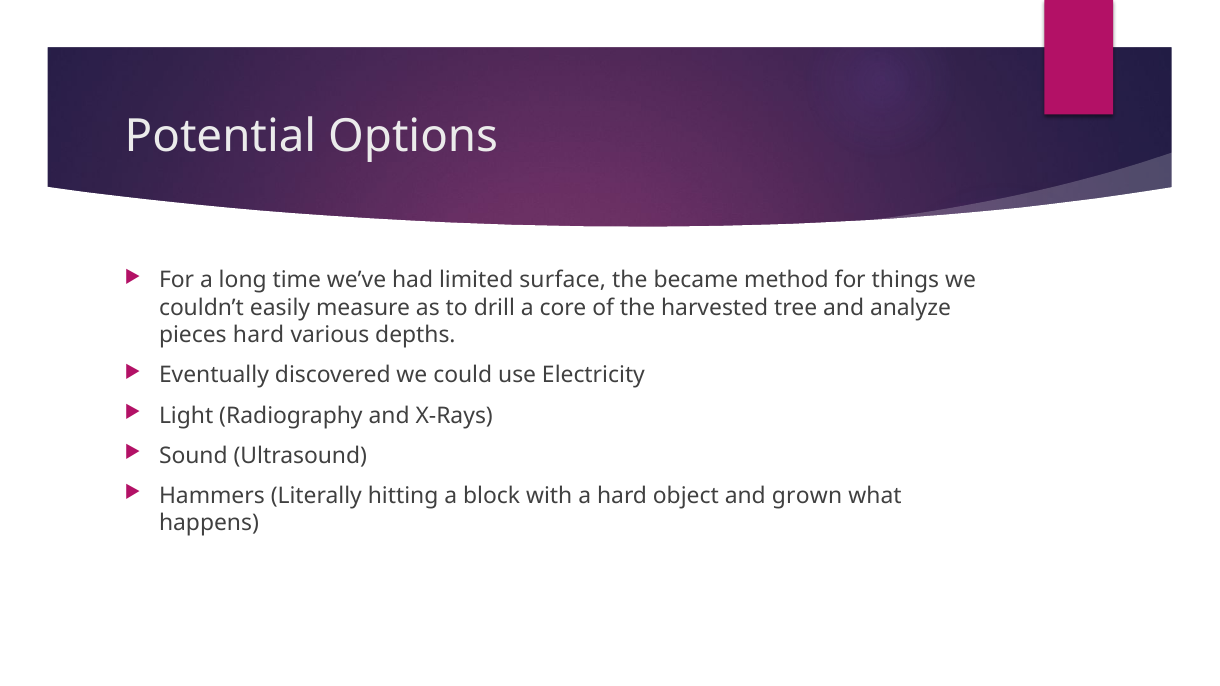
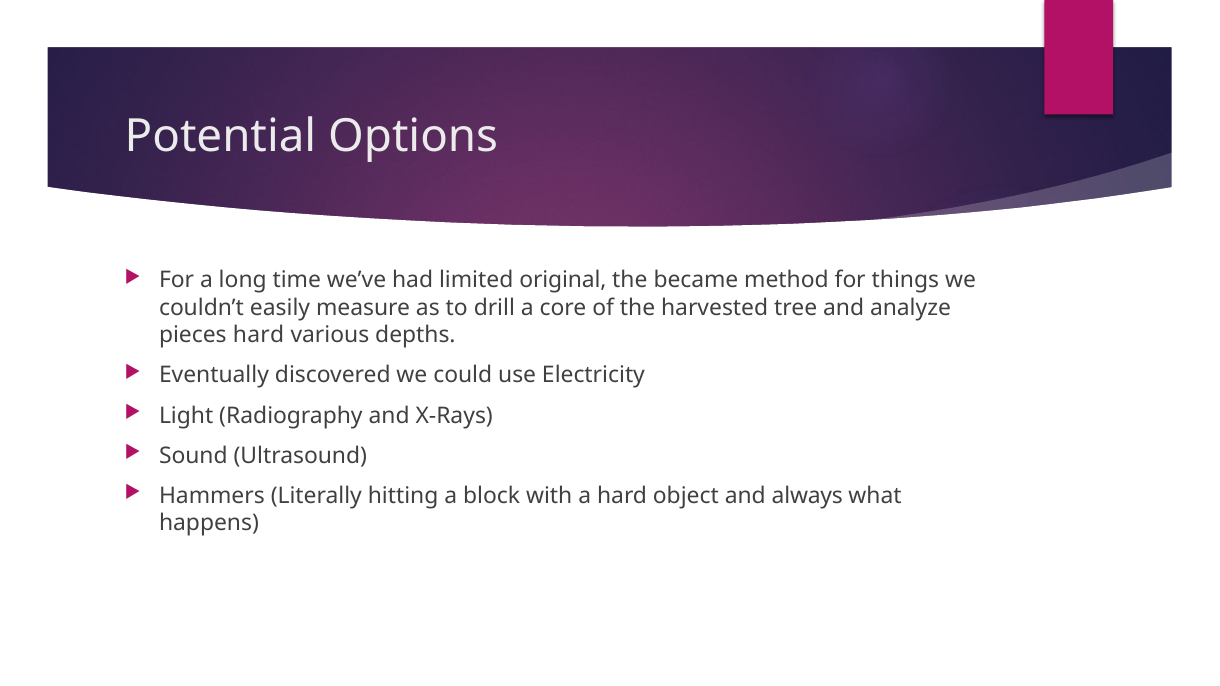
surface: surface -> original
grown: grown -> always
